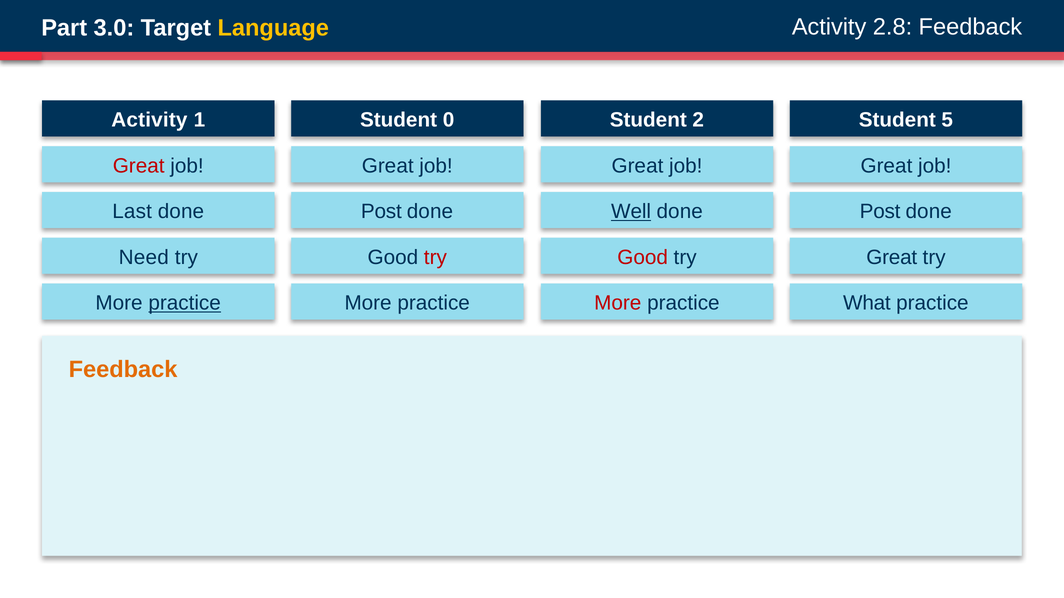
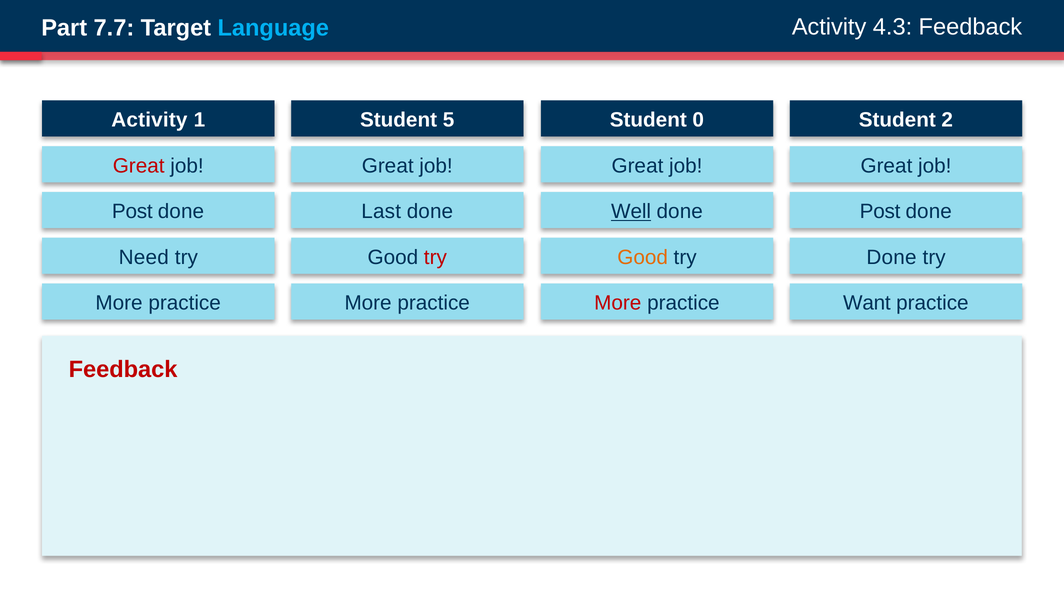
3.0: 3.0 -> 7.7
Language colour: yellow -> light blue
2.8: 2.8 -> 4.3
0: 0 -> 5
2: 2 -> 0
5: 5 -> 2
Last at (132, 212): Last -> Post
Post at (381, 212): Post -> Last
Good at (643, 257) colour: red -> orange
Great at (892, 257): Great -> Done
practice at (185, 303) underline: present -> none
What: What -> Want
Feedback at (123, 370) colour: orange -> red
